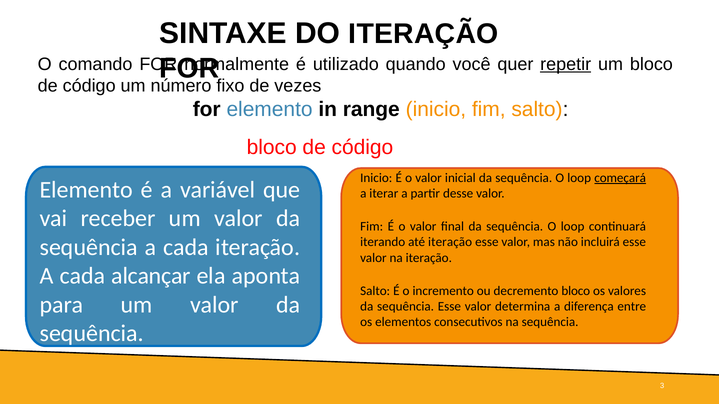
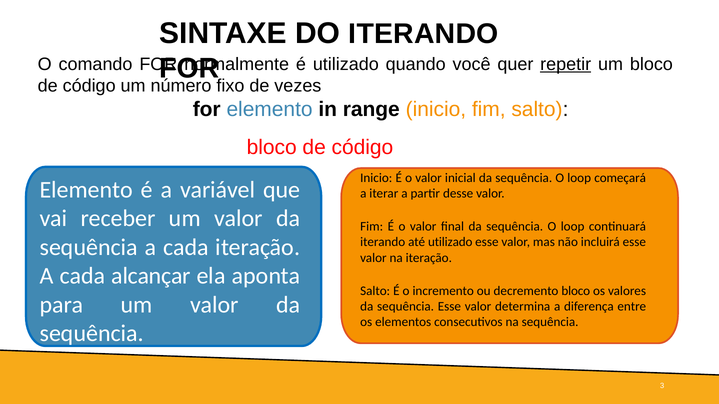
DO ITERAÇÃO: ITERAÇÃO -> ITERANDO
começará underline: present -> none
até iteração: iteração -> utilizado
